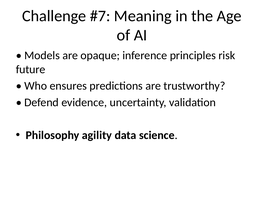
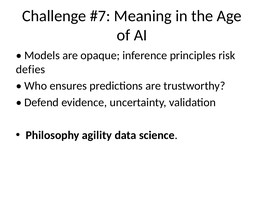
future: future -> defies
